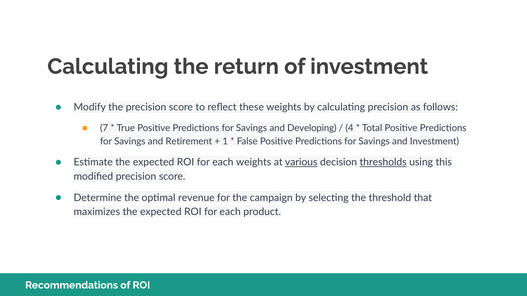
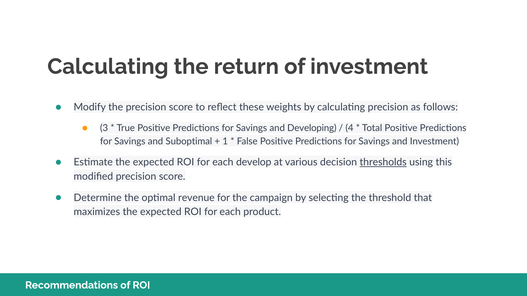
7: 7 -> 3
Retirement: Retirement -> Suboptimal
each weights: weights -> develop
various underline: present -> none
